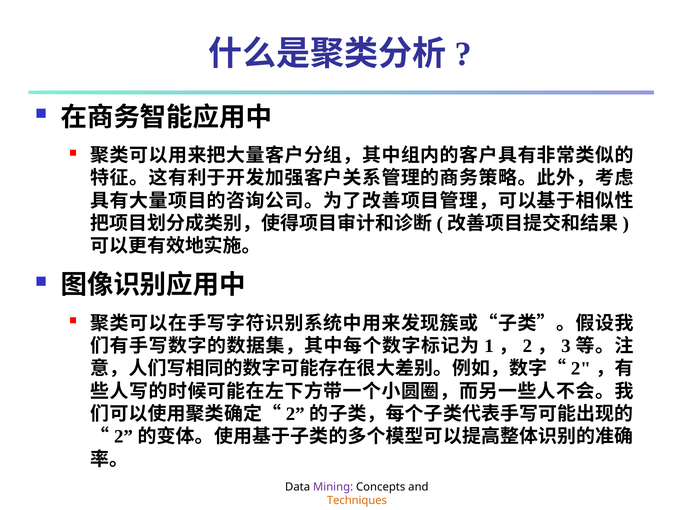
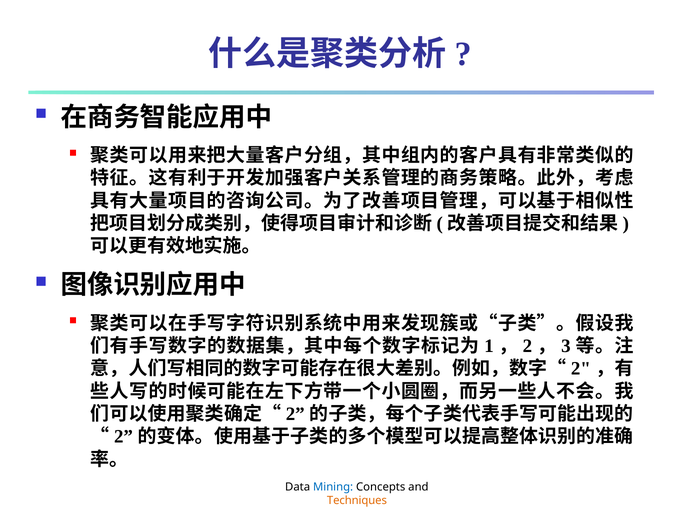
Mining colour: purple -> blue
